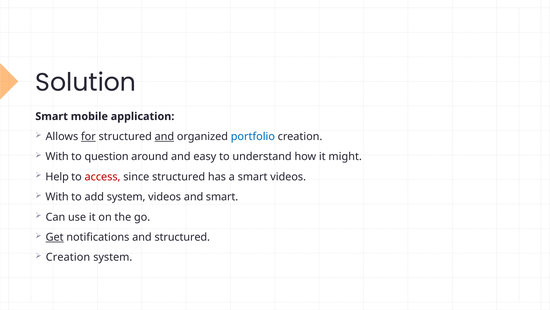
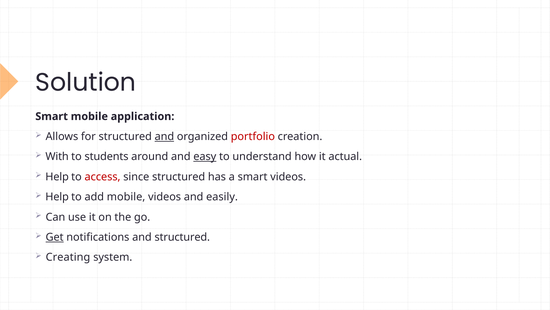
for underline: present -> none
portfolio colour: blue -> red
question: question -> students
easy underline: none -> present
might: might -> actual
With at (57, 197): With -> Help
add system: system -> mobile
and smart: smart -> easily
Creation at (68, 257): Creation -> Creating
